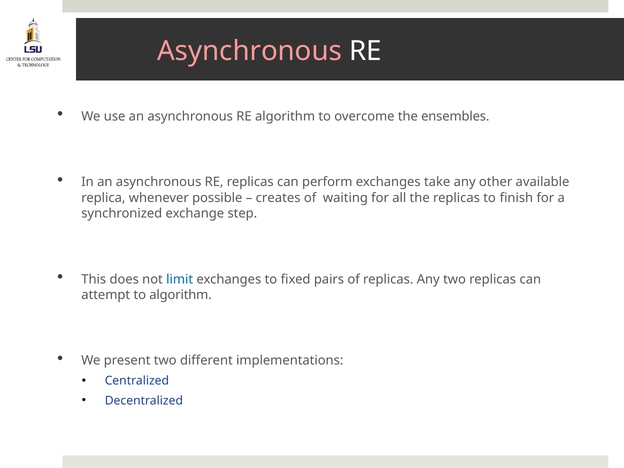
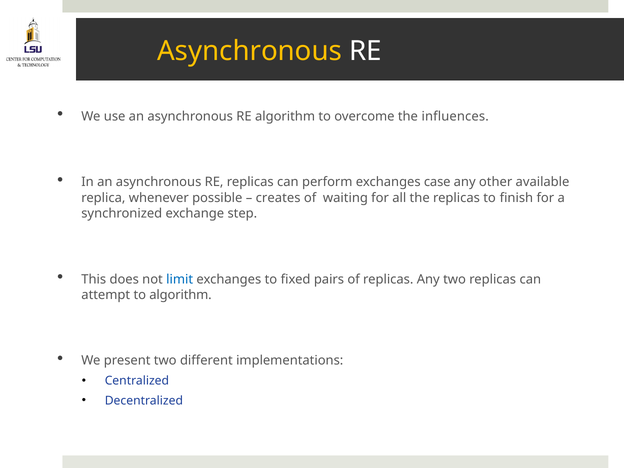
Asynchronous at (250, 51) colour: pink -> yellow
ensembles: ensembles -> influences
take: take -> case
